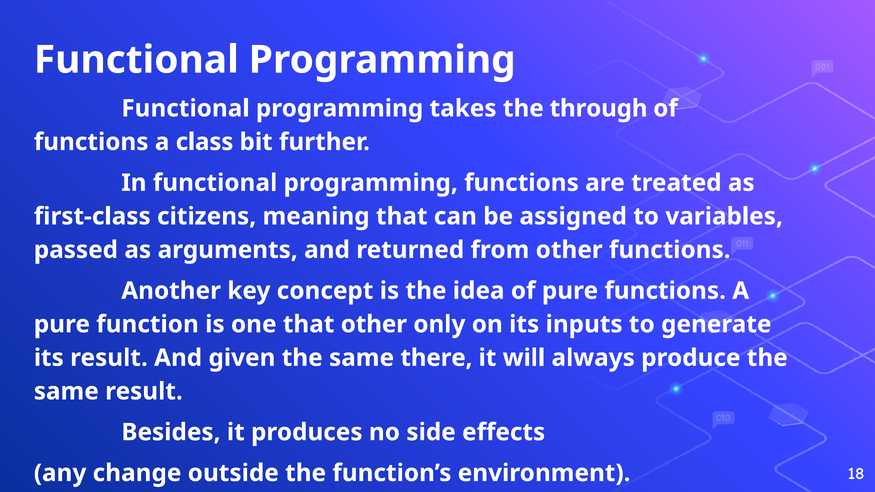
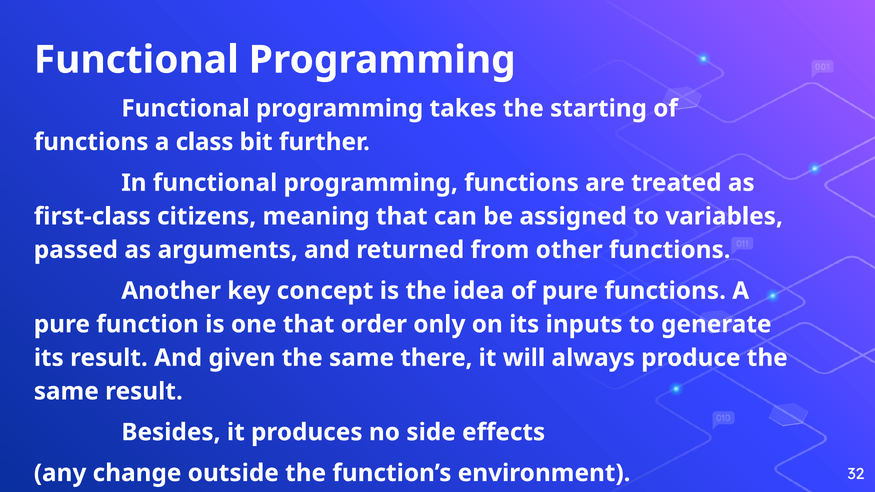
through: through -> starting
that other: other -> order
18: 18 -> 32
